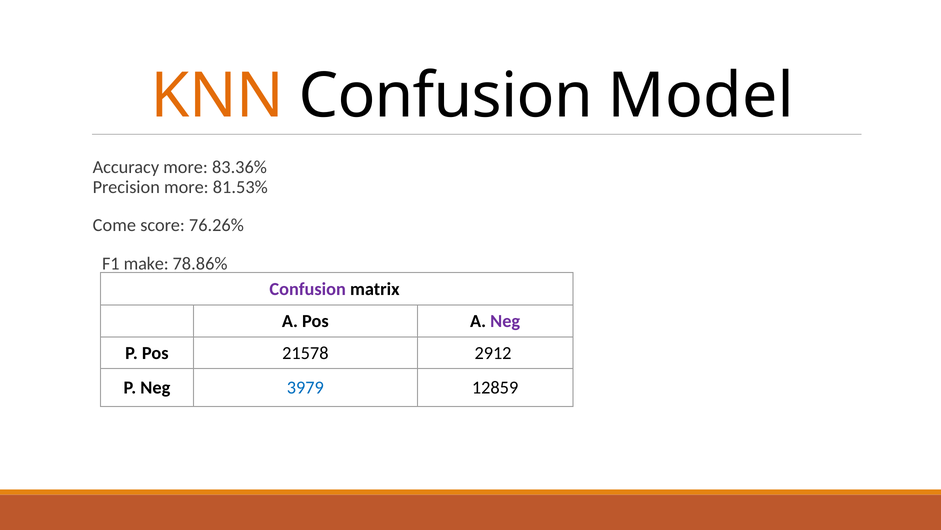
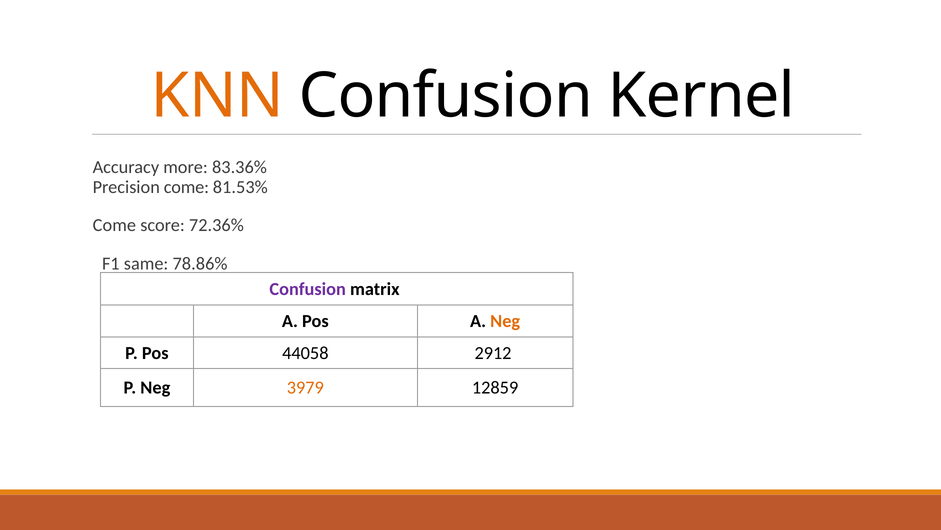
Model: Model -> Kernel
Precision more: more -> come
76.26%: 76.26% -> 72.36%
make: make -> same
Neg at (505, 321) colour: purple -> orange
21578: 21578 -> 44058
3979 colour: blue -> orange
